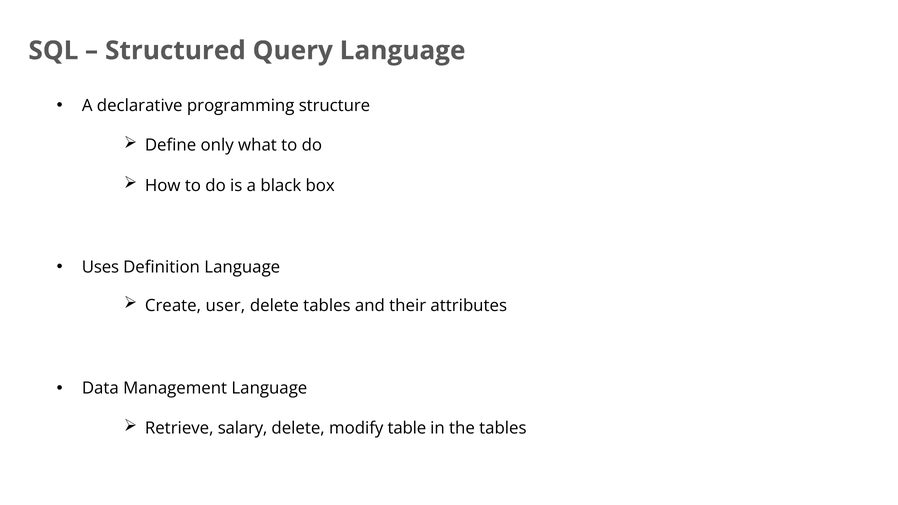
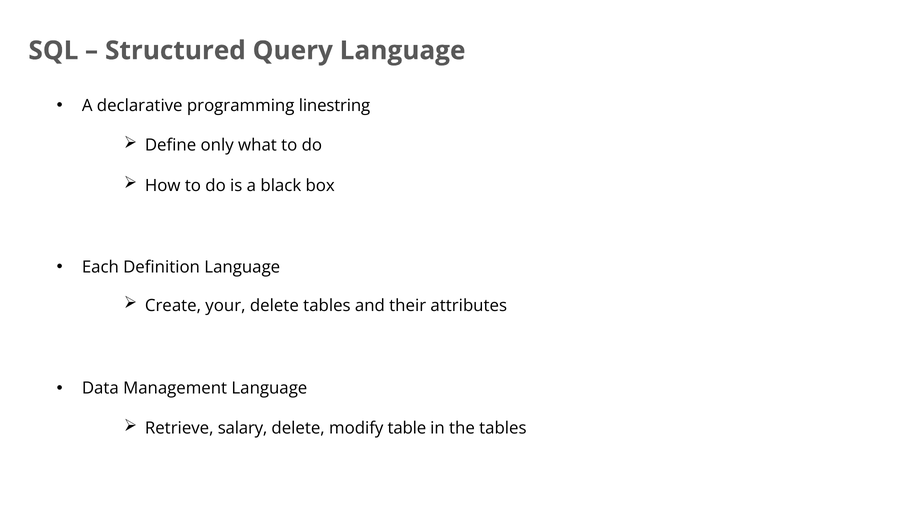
structure: structure -> linestring
Uses: Uses -> Each
user: user -> your
